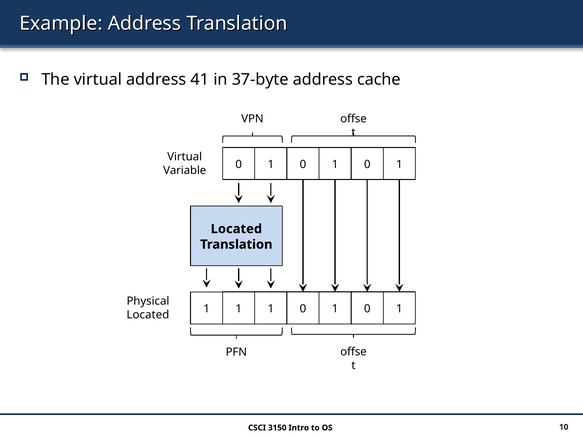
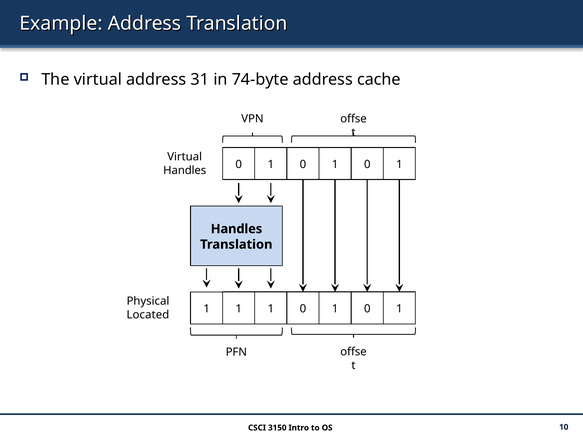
41: 41 -> 31
37-byte: 37-byte -> 74-byte
Variable at (185, 171): Variable -> Handles
Located at (236, 229): Located -> Handles
